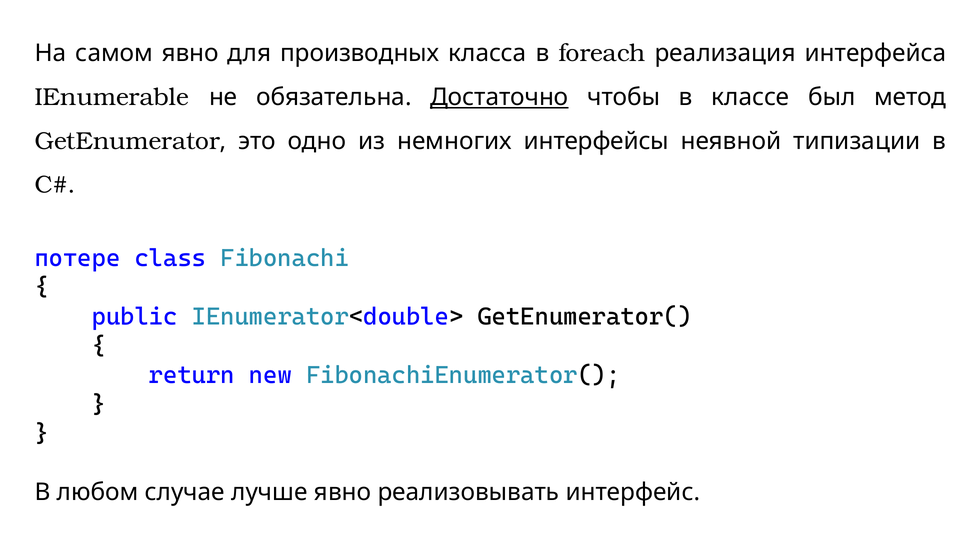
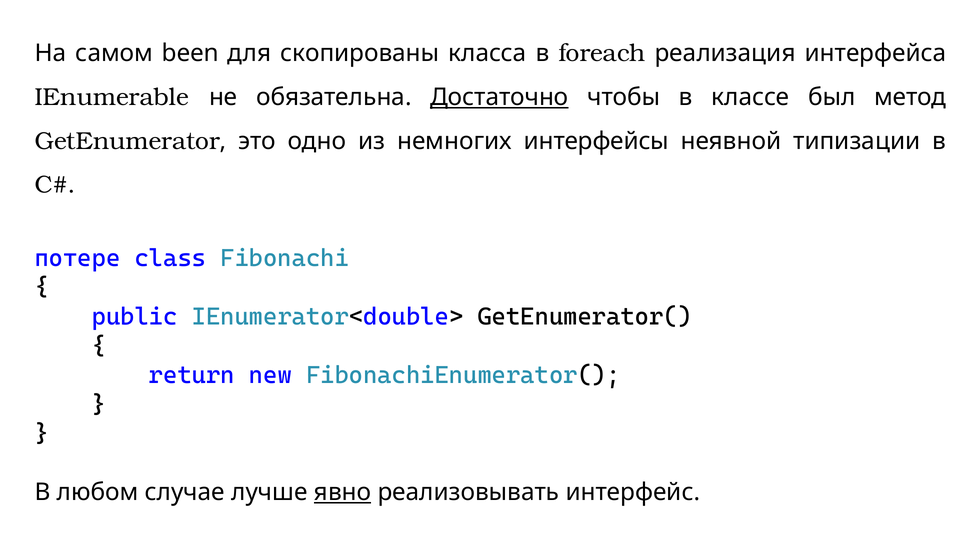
самом явно: явно -> been
производных: производных -> скопированы
явно at (343, 492) underline: none -> present
